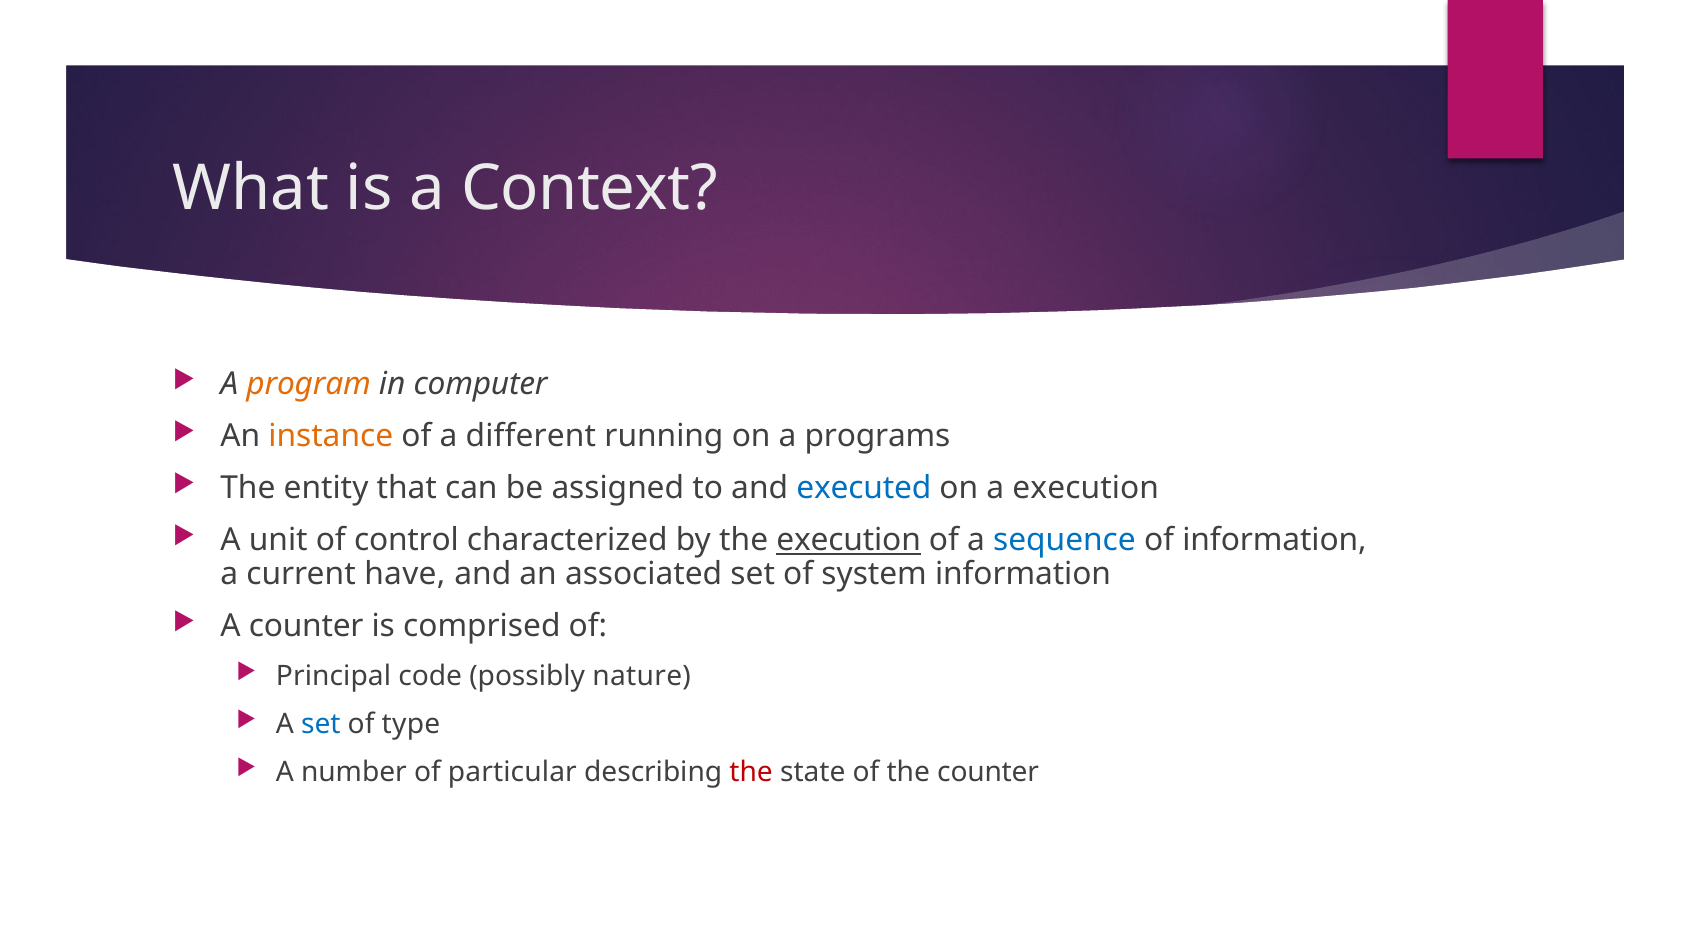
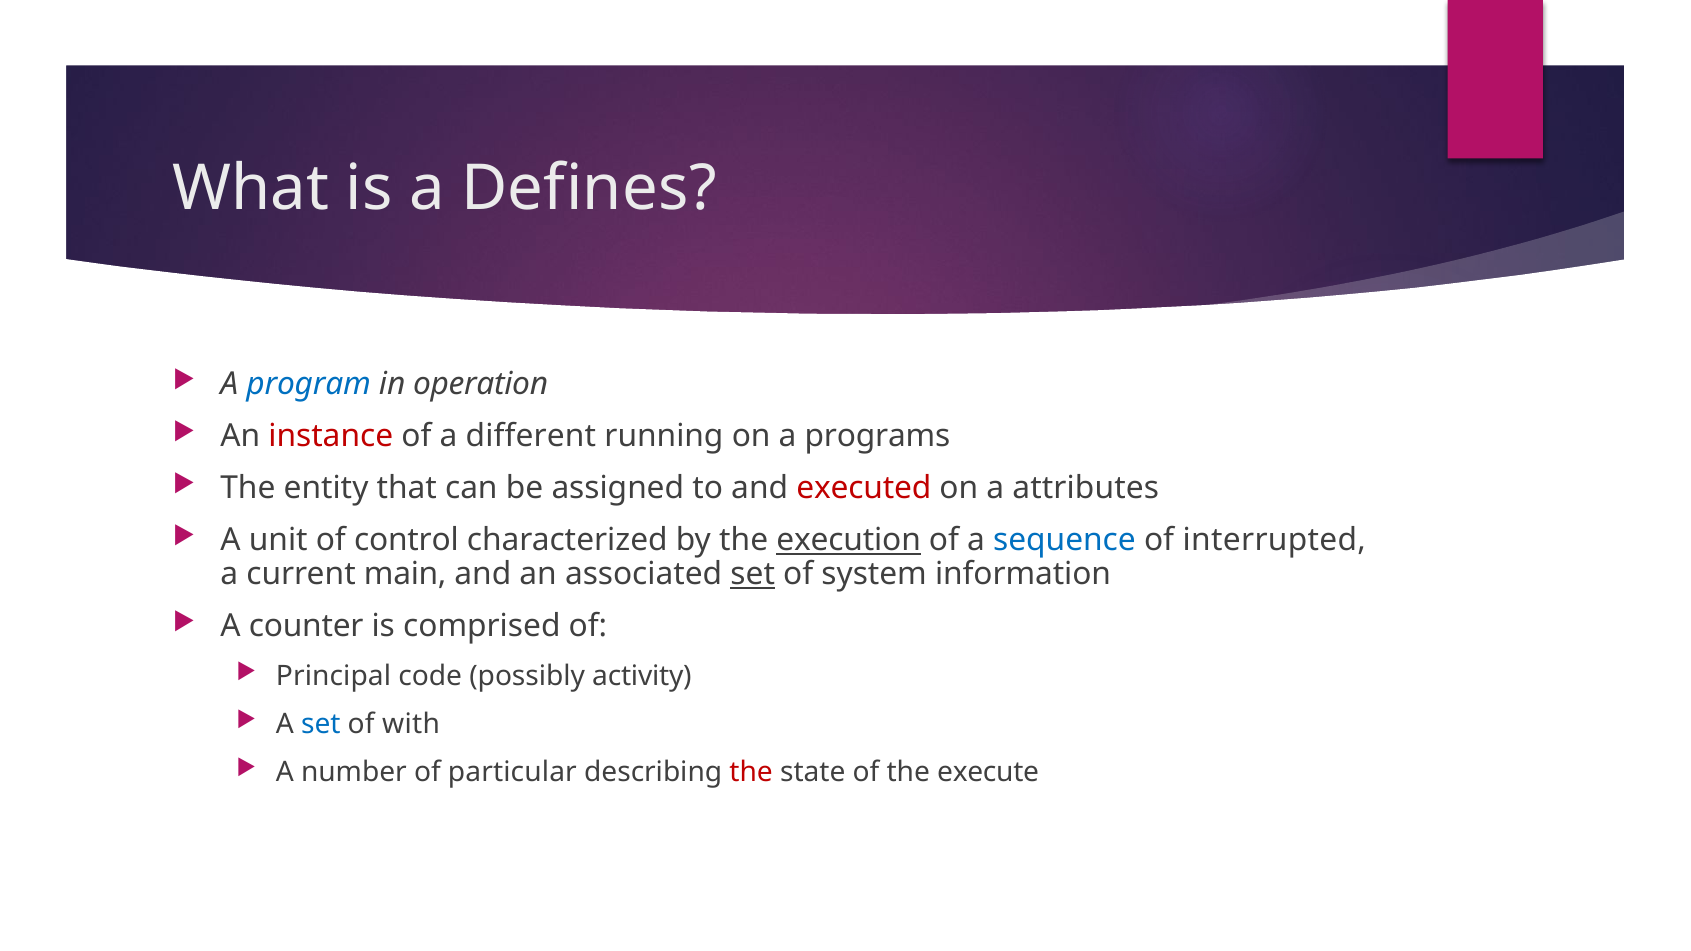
Context: Context -> Defines
program colour: orange -> blue
computer: computer -> operation
instance colour: orange -> red
executed colour: blue -> red
a execution: execution -> attributes
of information: information -> interrupted
have: have -> main
set at (753, 574) underline: none -> present
nature: nature -> activity
type: type -> with
the counter: counter -> execute
